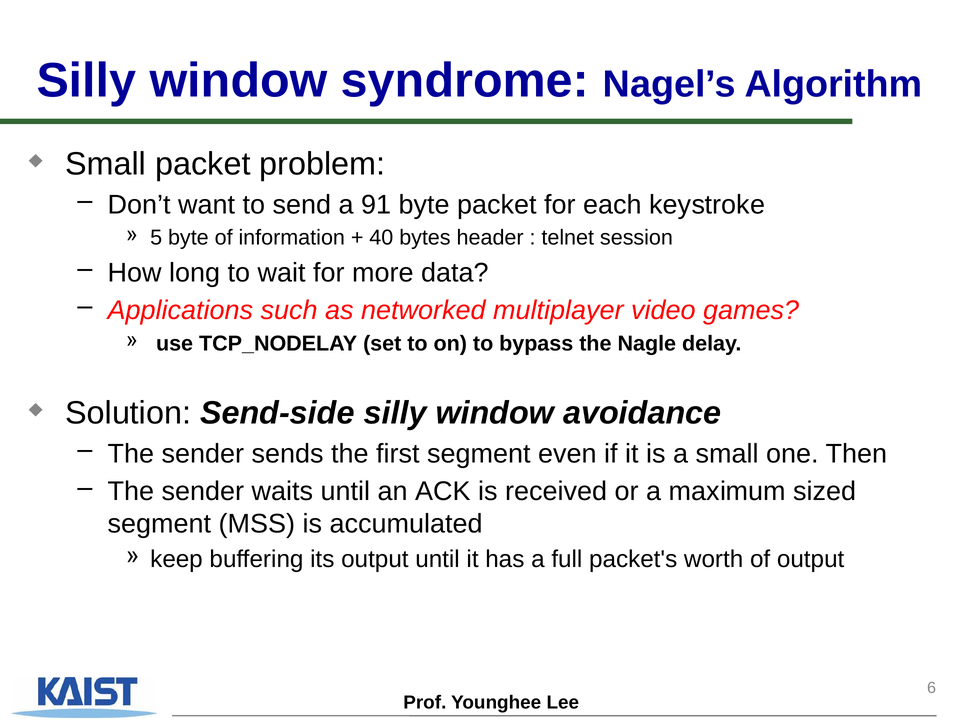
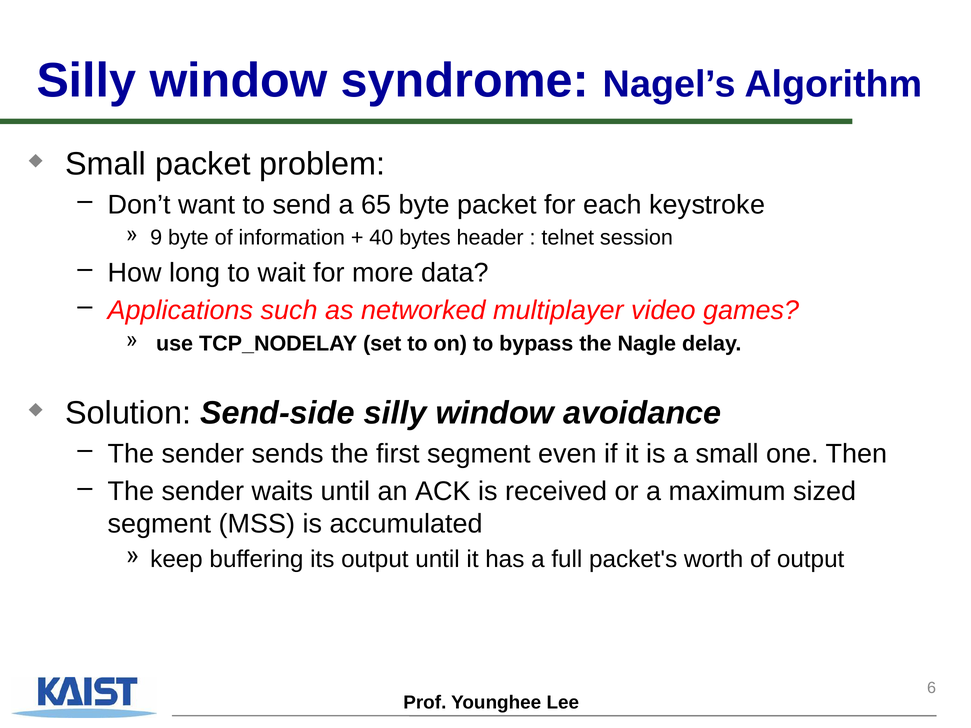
91: 91 -> 65
5: 5 -> 9
